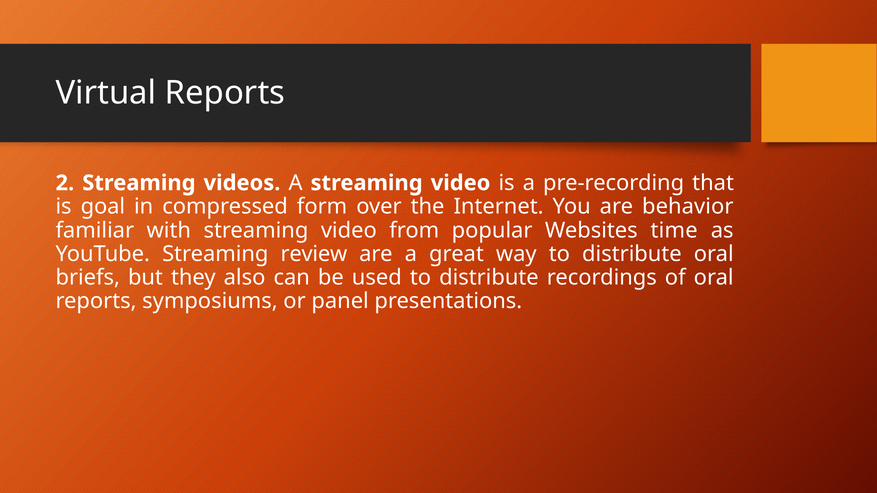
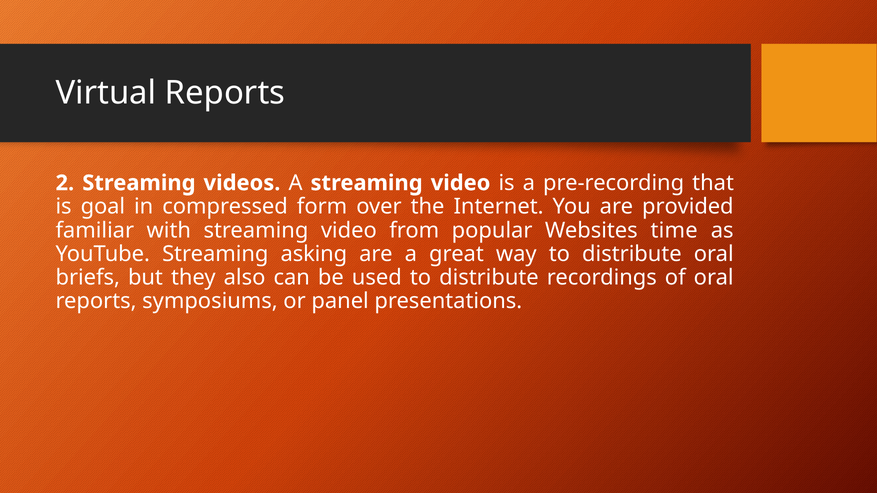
behavior: behavior -> provided
review: review -> asking
